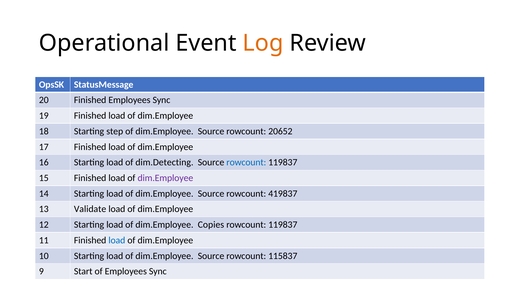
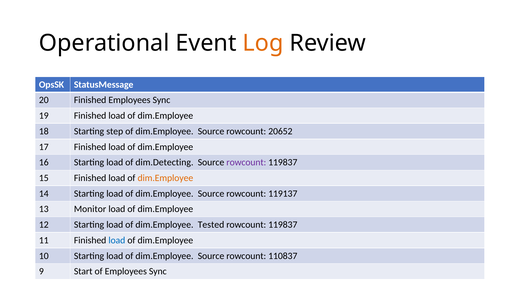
rowcount at (246, 162) colour: blue -> purple
dim.Employee at (165, 178) colour: purple -> orange
419837: 419837 -> 119137
Validate: Validate -> Monitor
Copies: Copies -> Tested
115837: 115837 -> 110837
